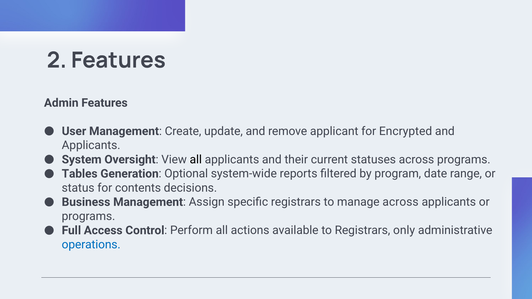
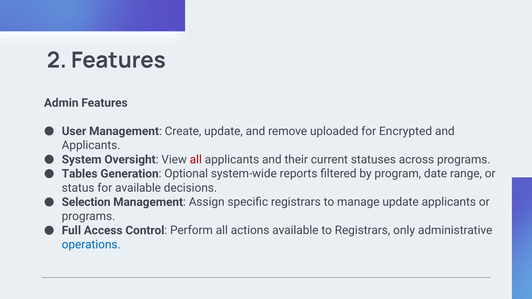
applicant: applicant -> uploaded
all at (196, 160) colour: black -> red
for contents: contents -> available
Business: Business -> Selection
manage across: across -> update
